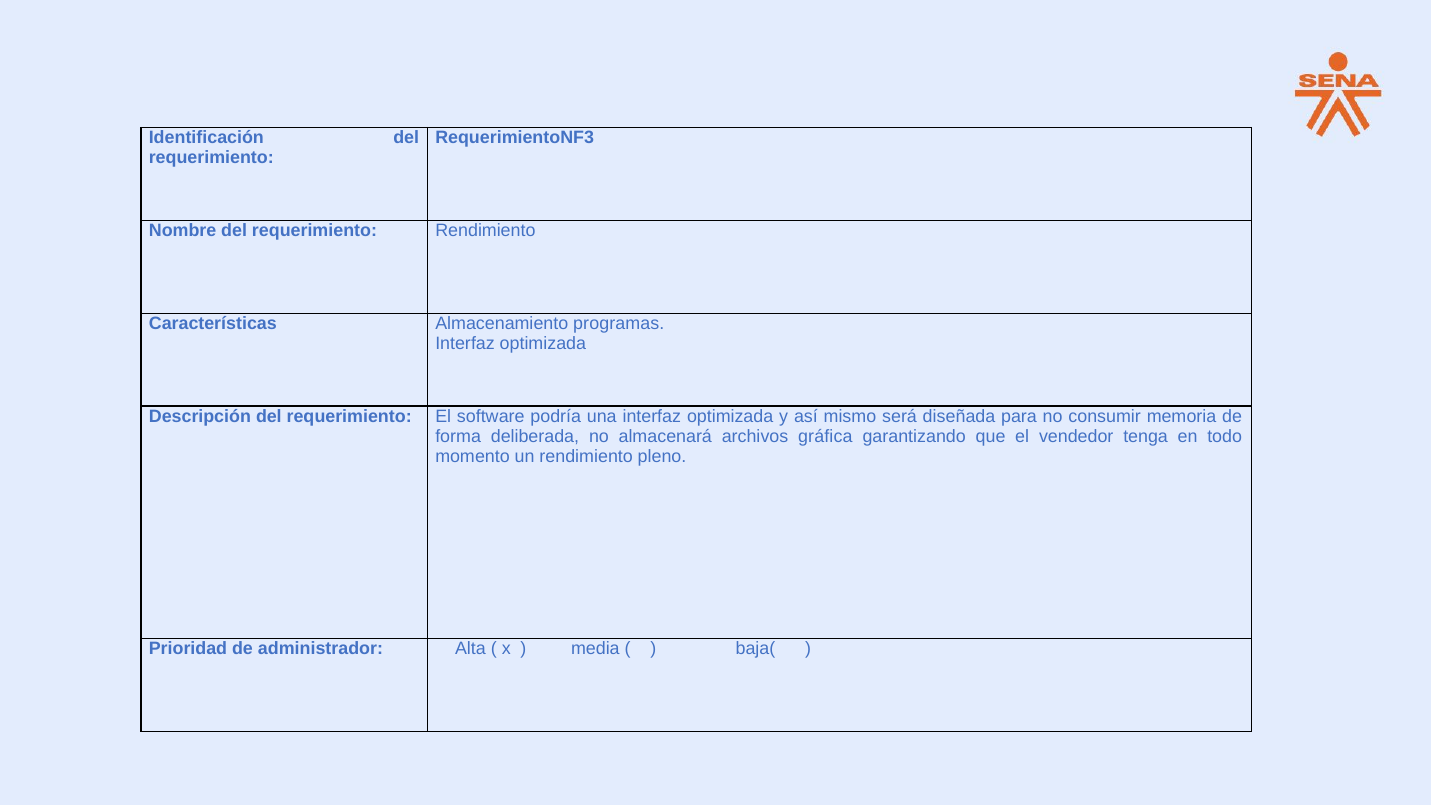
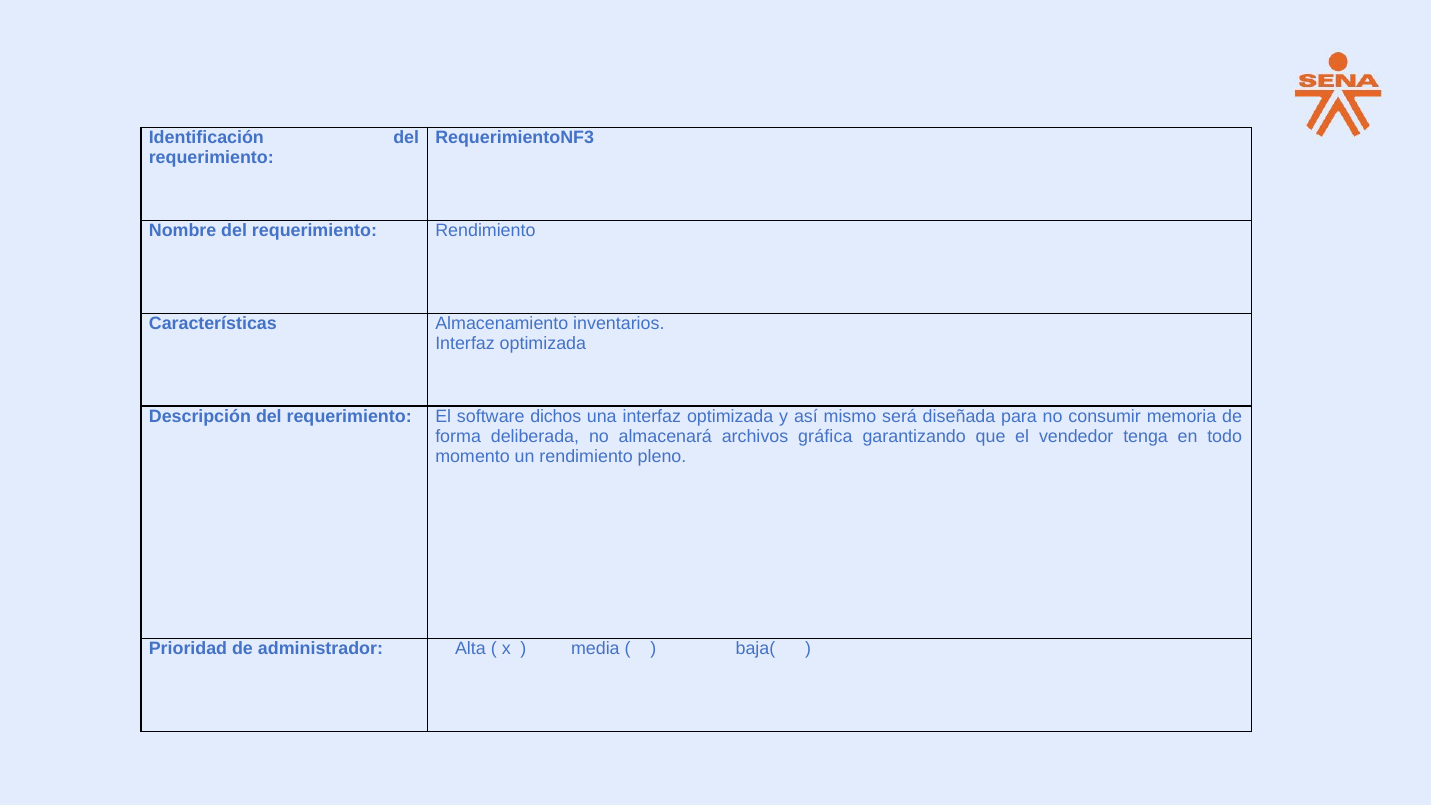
programas: programas -> inventarios
podría: podría -> dichos
